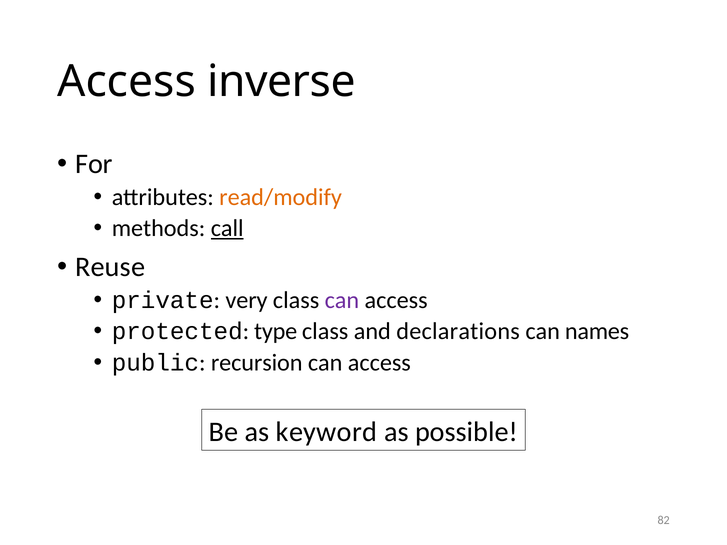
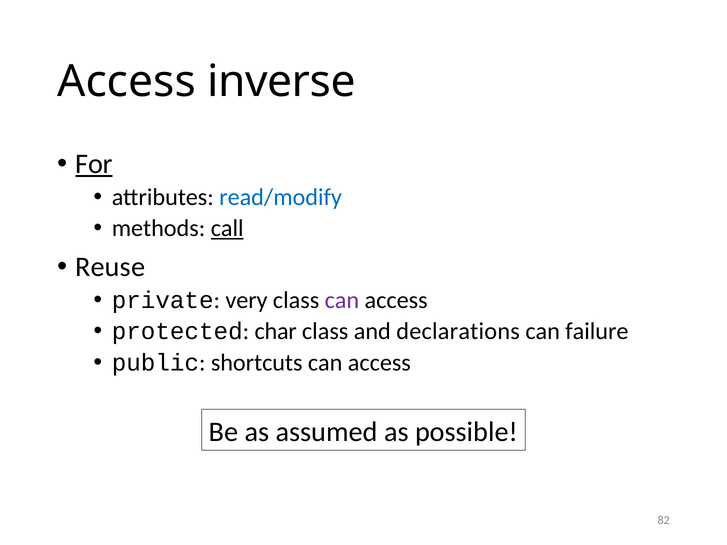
For underline: none -> present
read/modify colour: orange -> blue
type: type -> char
names: names -> failure
recursion: recursion -> shortcuts
keyword: keyword -> assumed
